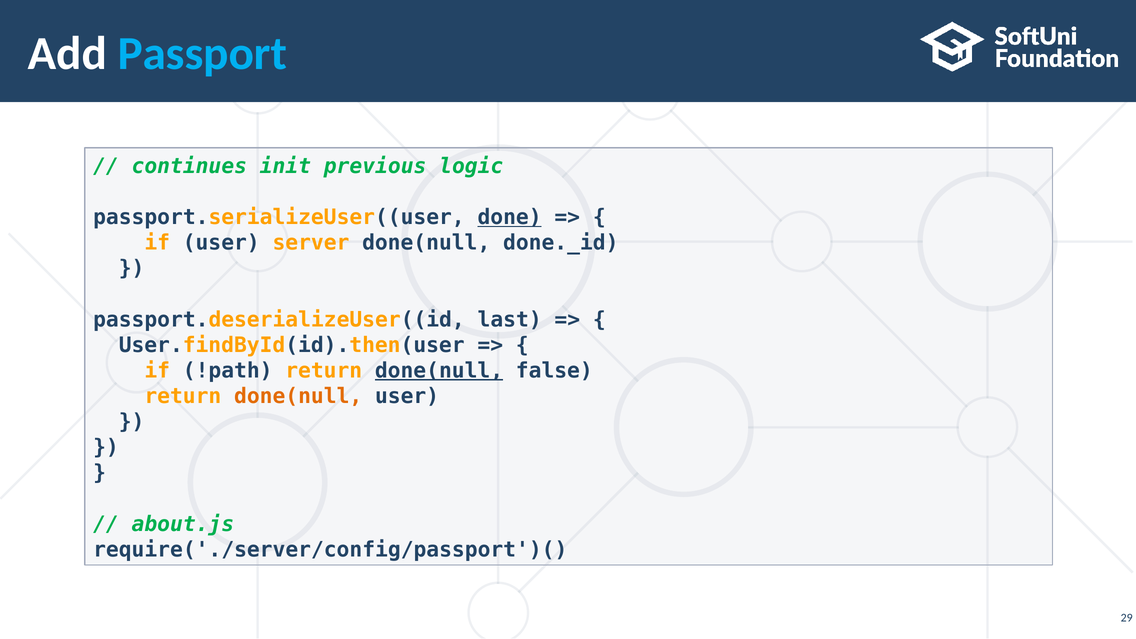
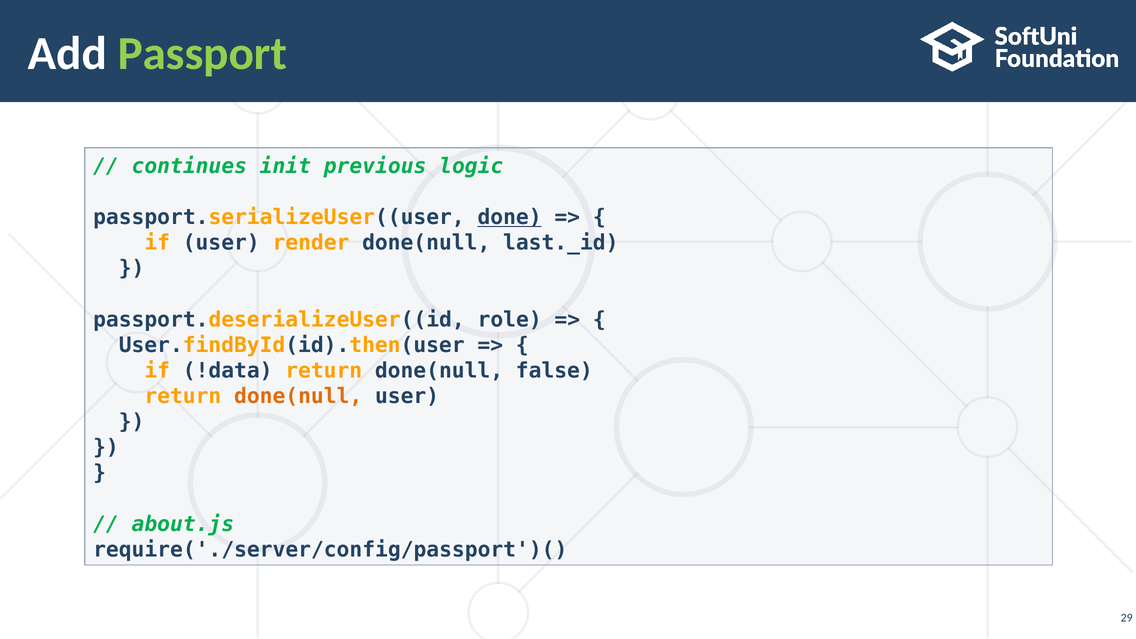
Passport colour: light blue -> light green
server: server -> render
done._id: done._id -> last._id
last: last -> role
!path: !path -> !data
done(null at (439, 371) underline: present -> none
